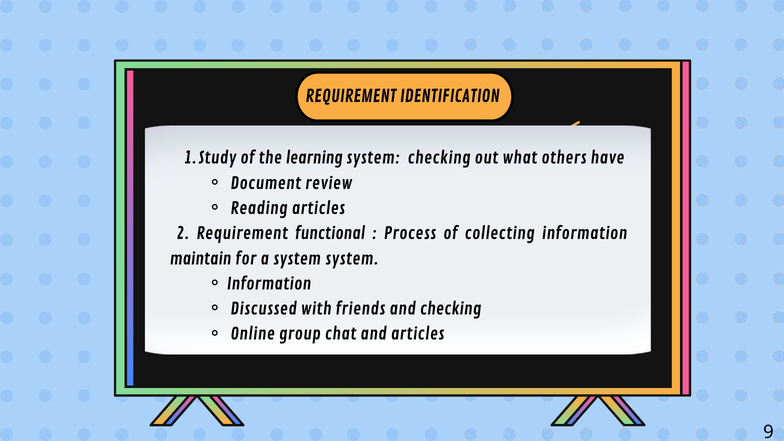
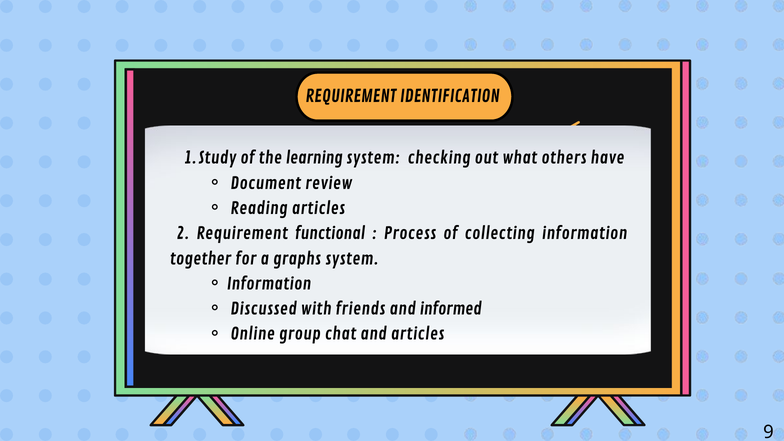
maintain: maintain -> together
a system: system -> graphs
and checking: checking -> informed
